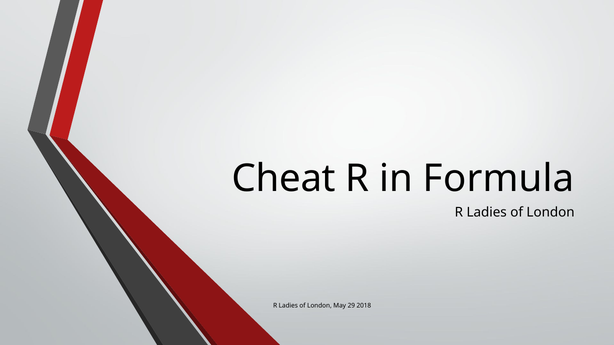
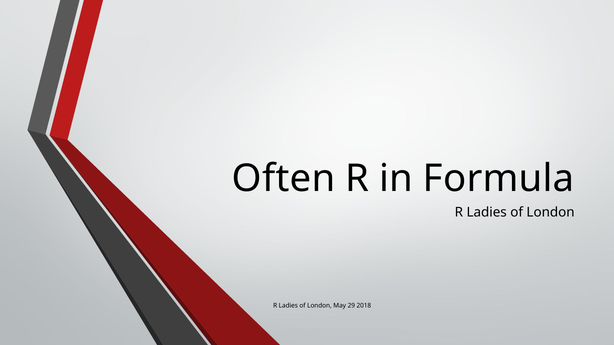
Cheat: Cheat -> Often
